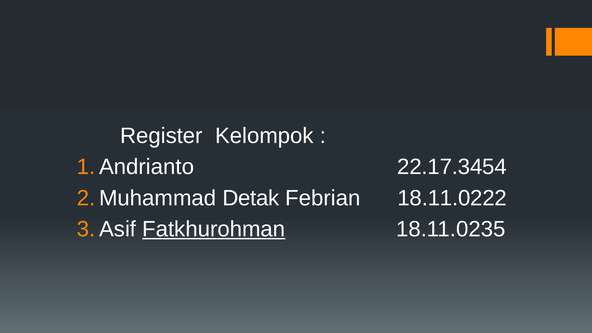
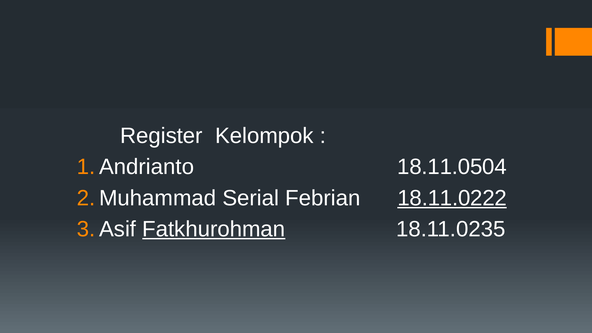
22.17.3454: 22.17.3454 -> 18.11.0504
Detak: Detak -> Serial
18.11.0222 underline: none -> present
